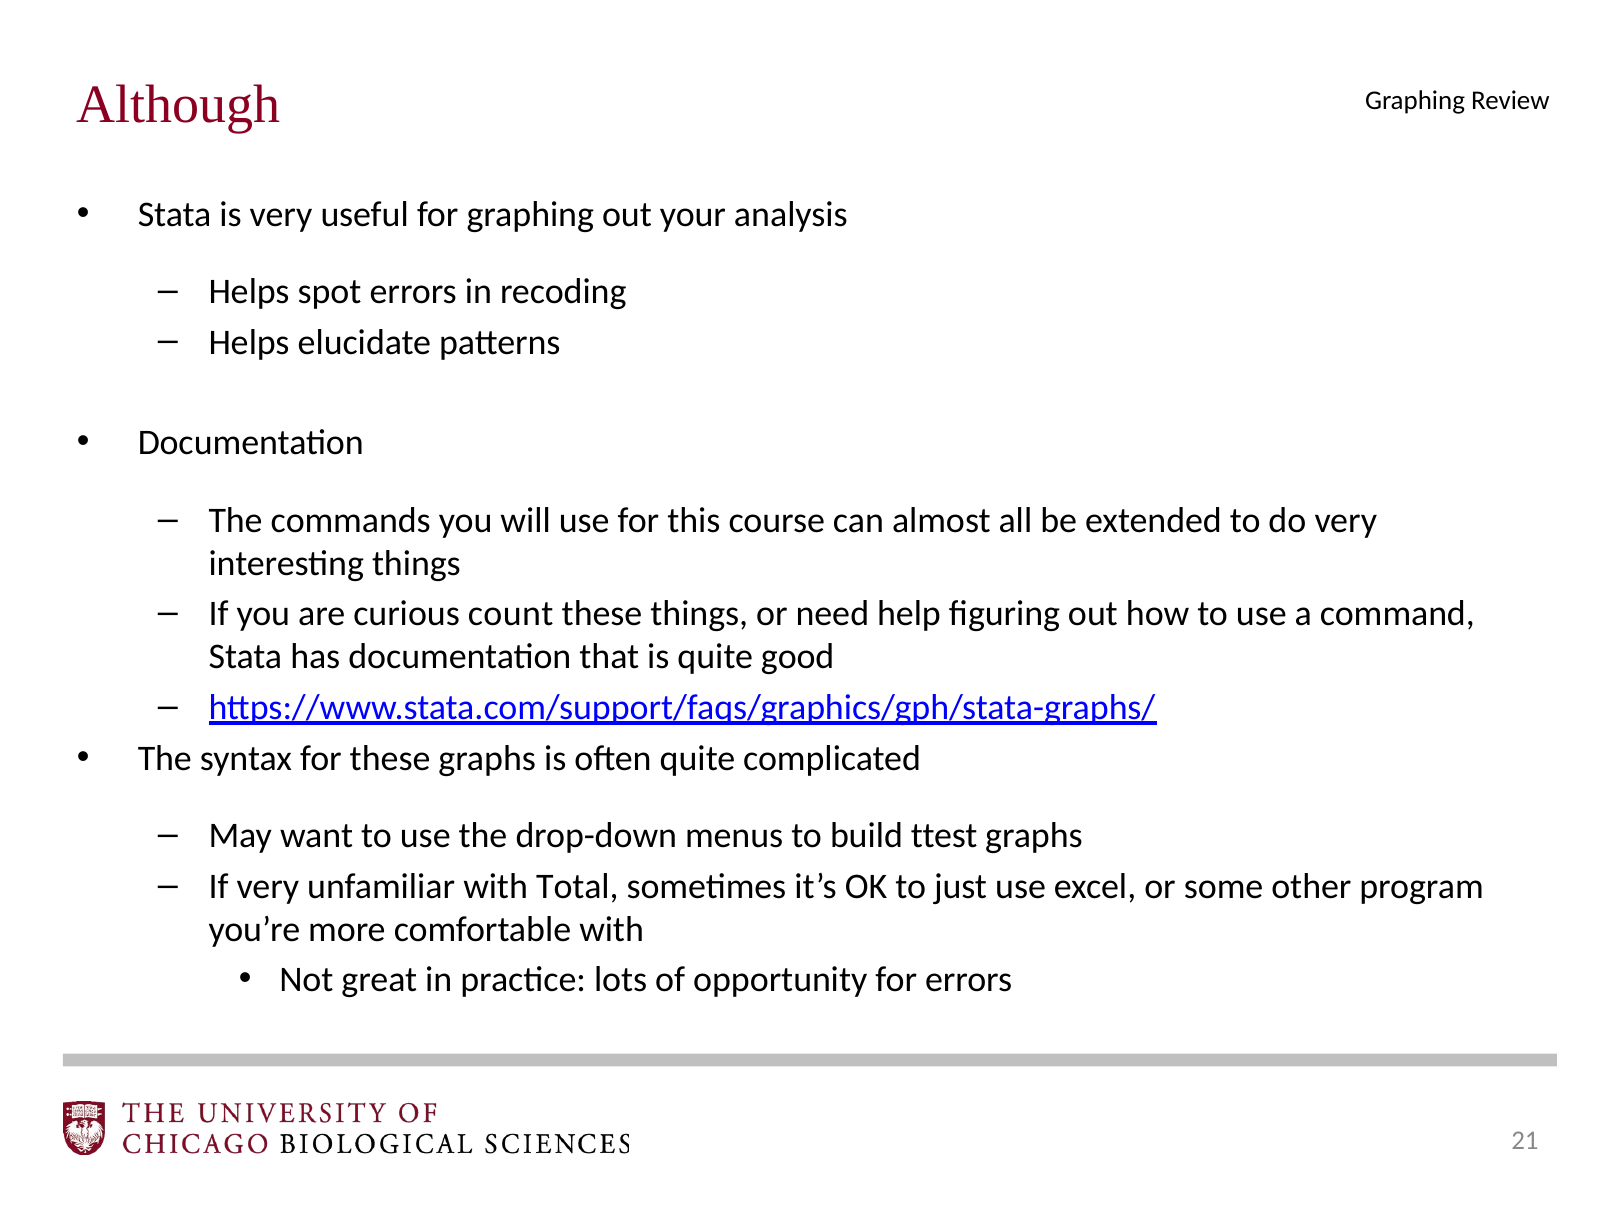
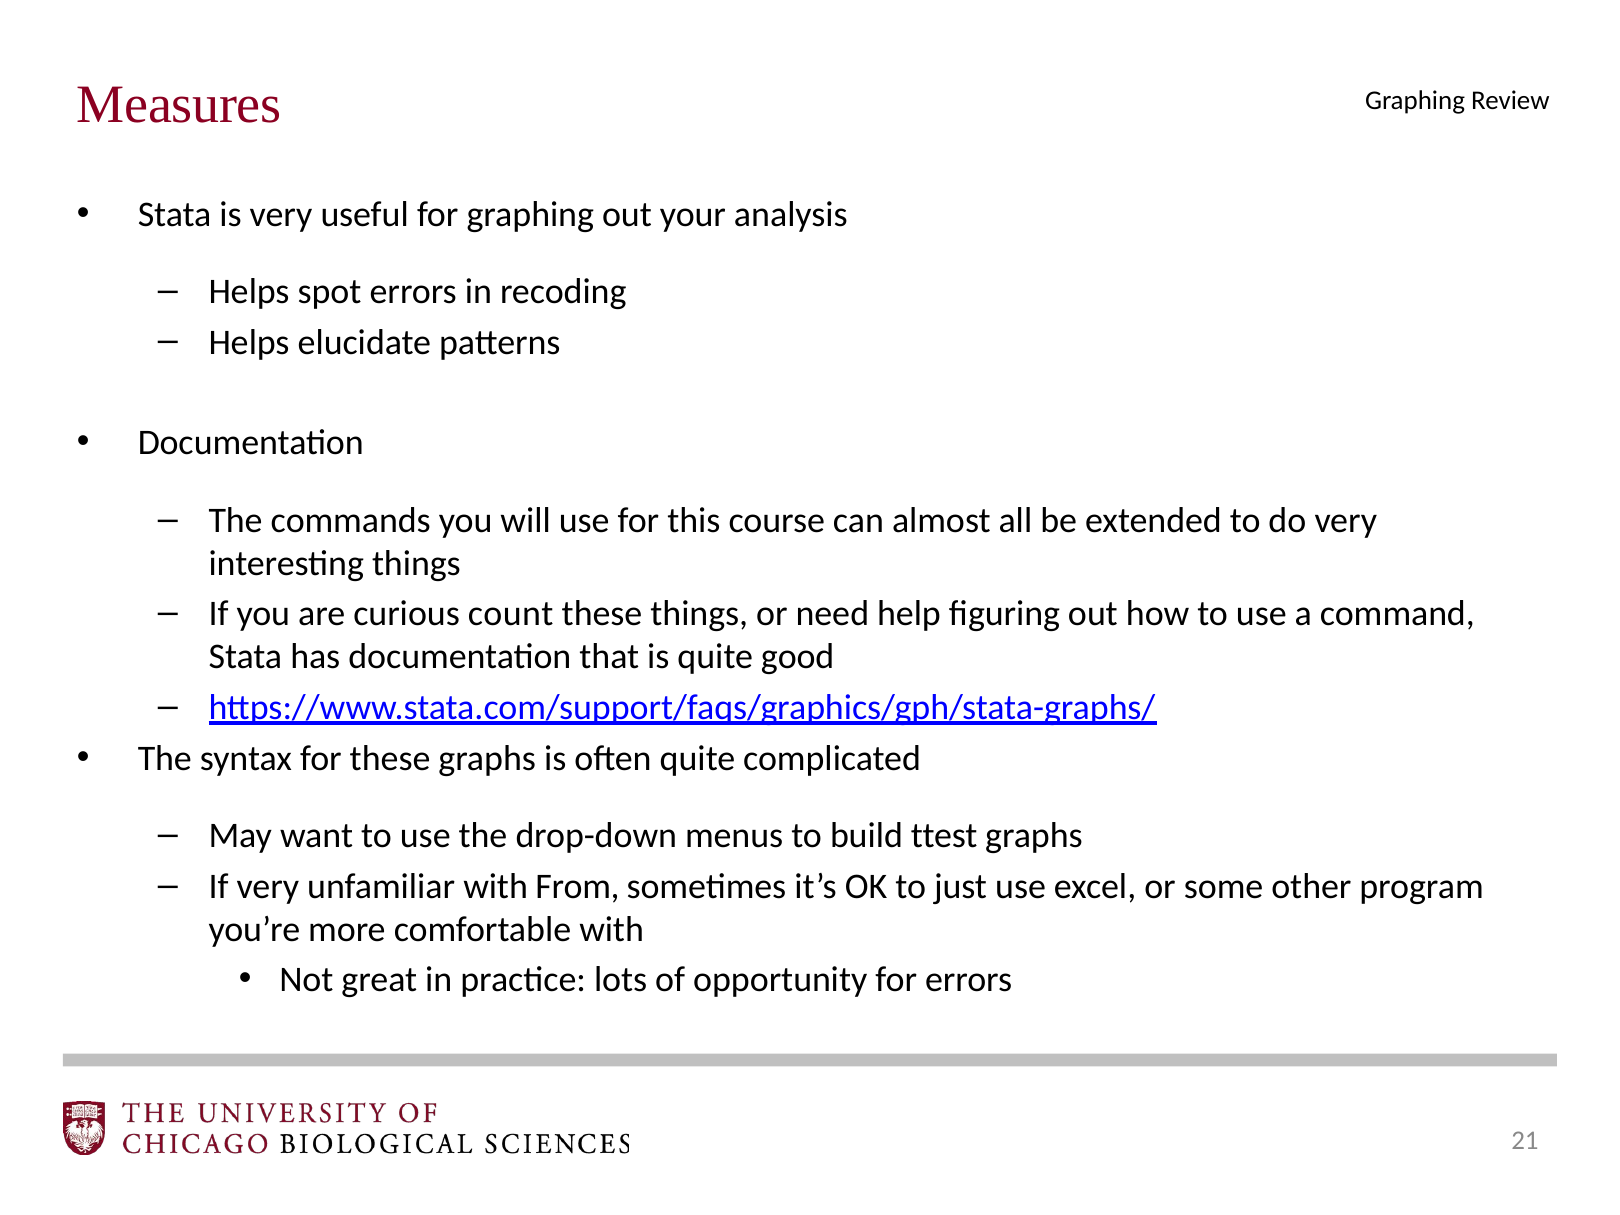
Although: Although -> Measures
Total: Total -> From
